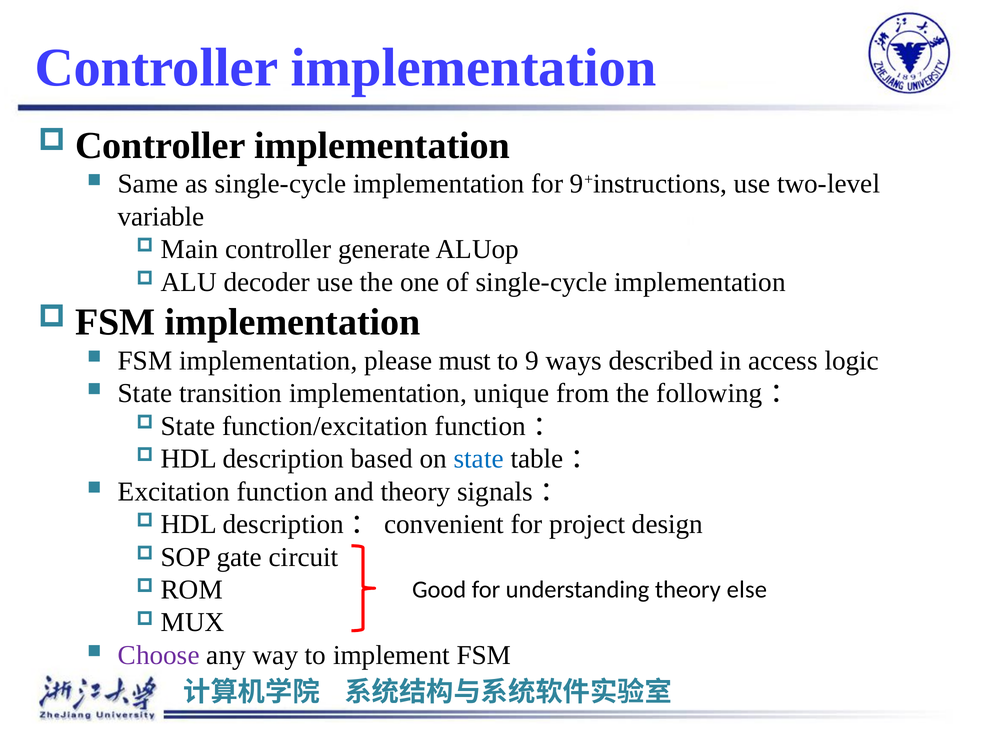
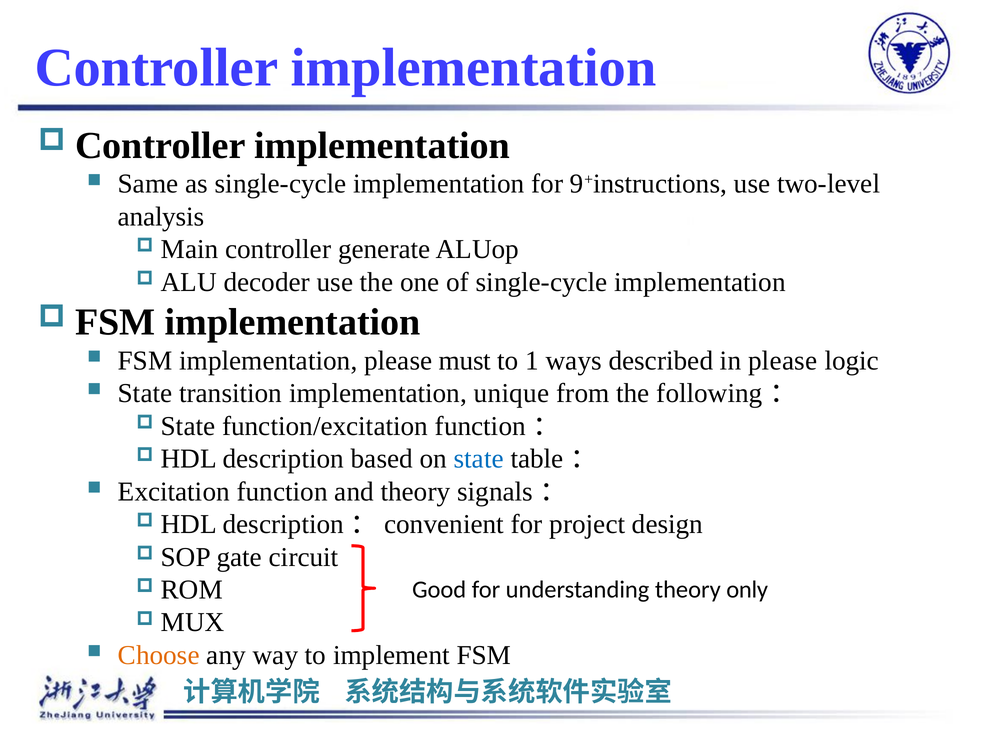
variable: variable -> analysis
9: 9 -> 1
in access: access -> please
else: else -> only
Choose colour: purple -> orange
